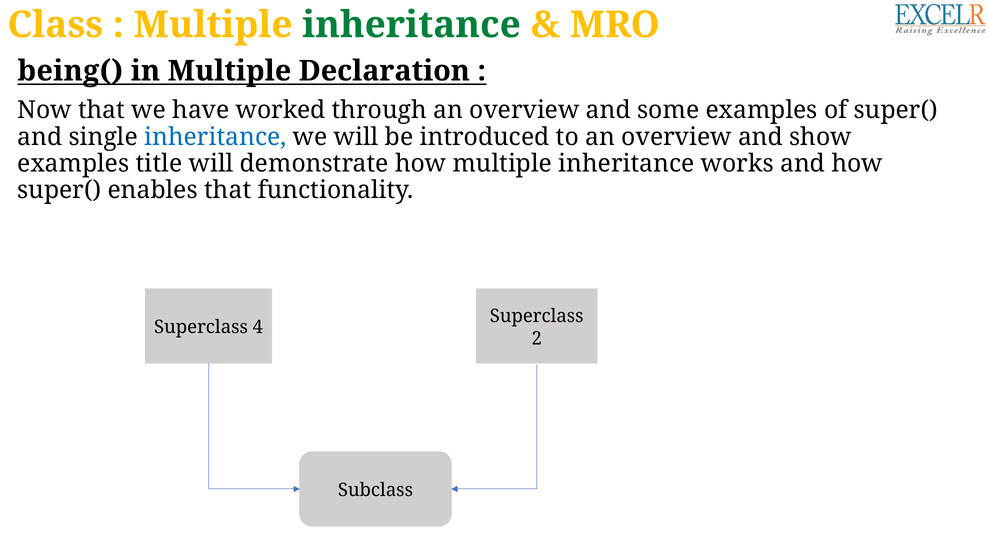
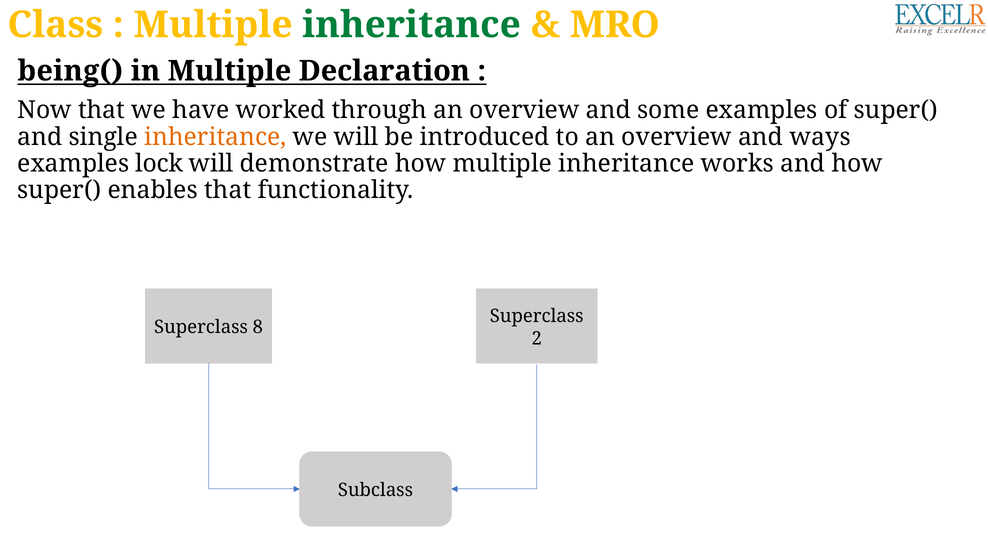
inheritance at (215, 137) colour: blue -> orange
show: show -> ways
title: title -> lock
4: 4 -> 8
